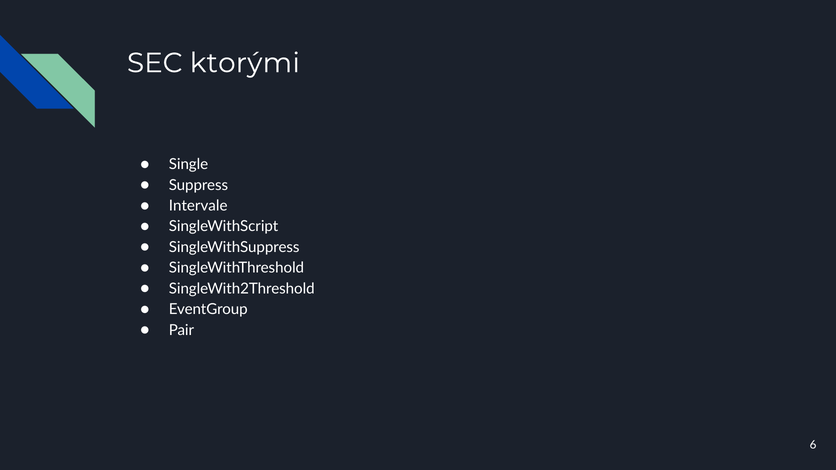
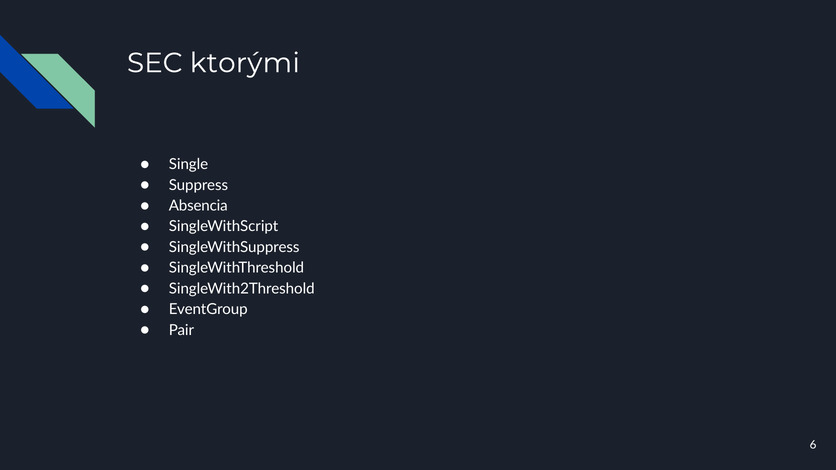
Intervale: Intervale -> Absencia
